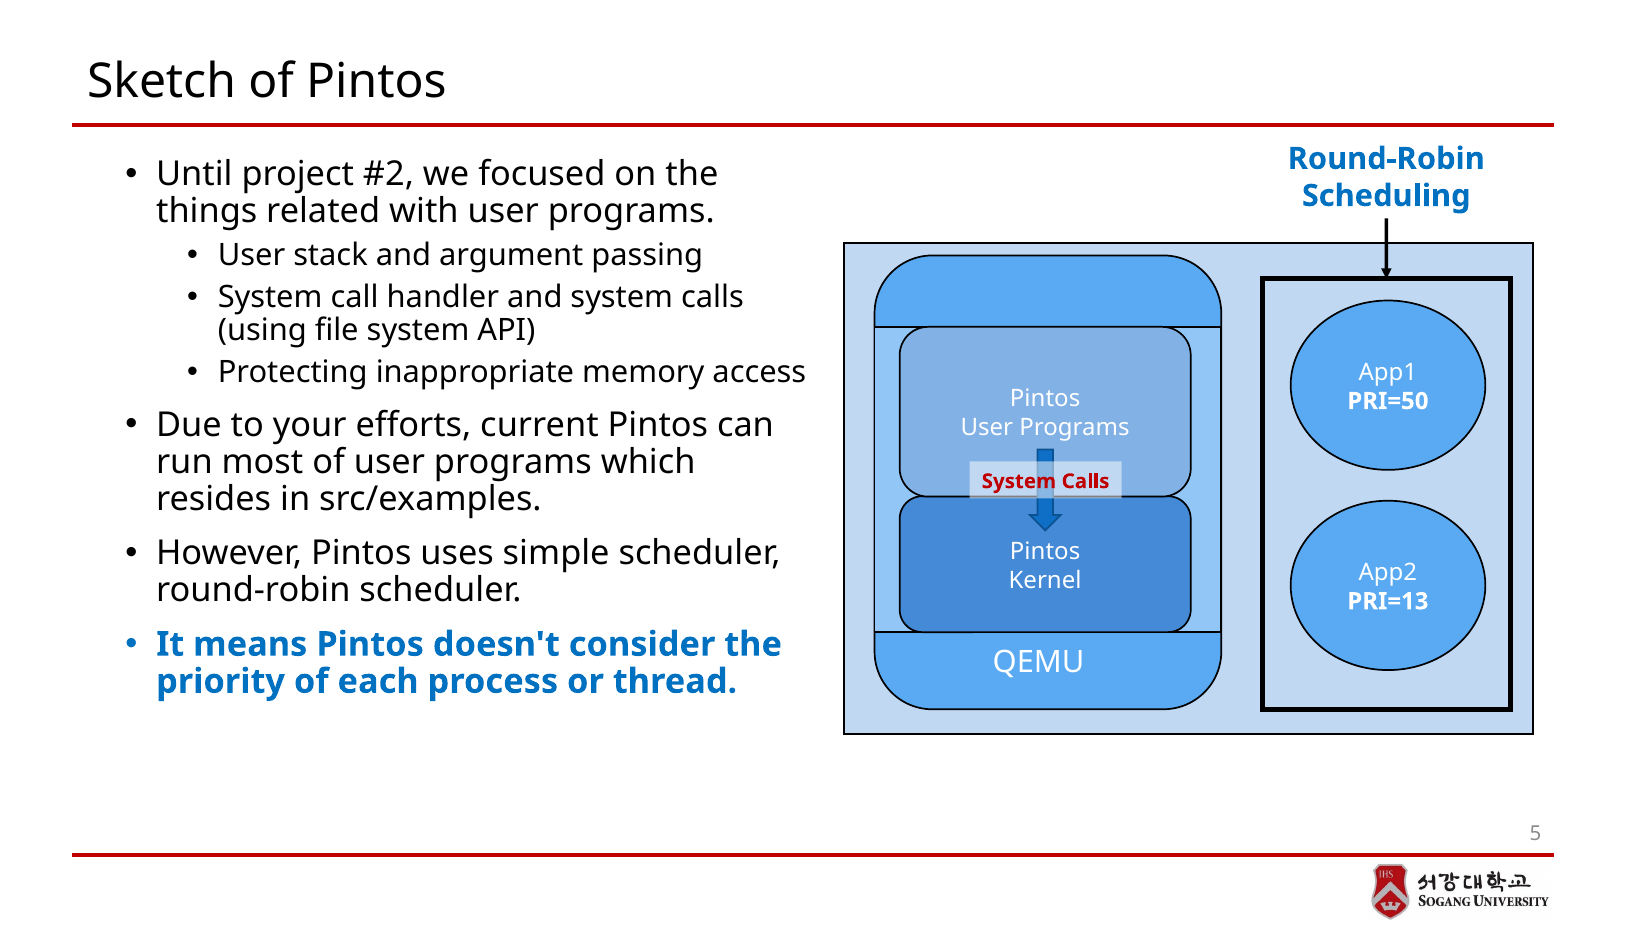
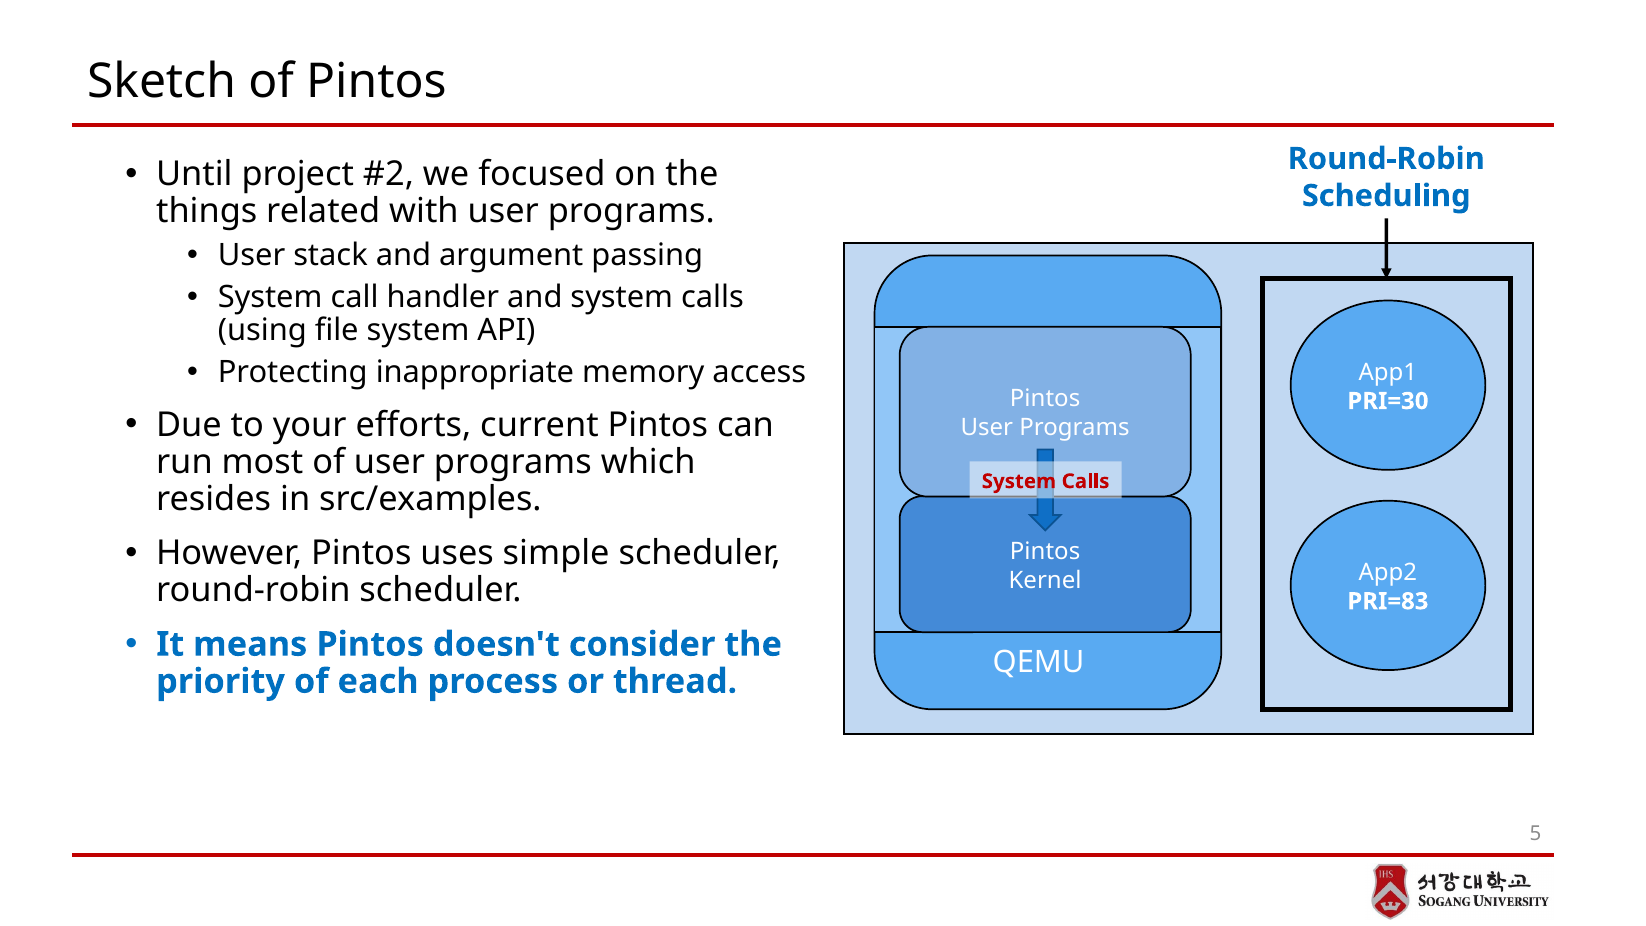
PRI=50: PRI=50 -> PRI=30
PRI=13: PRI=13 -> PRI=83
